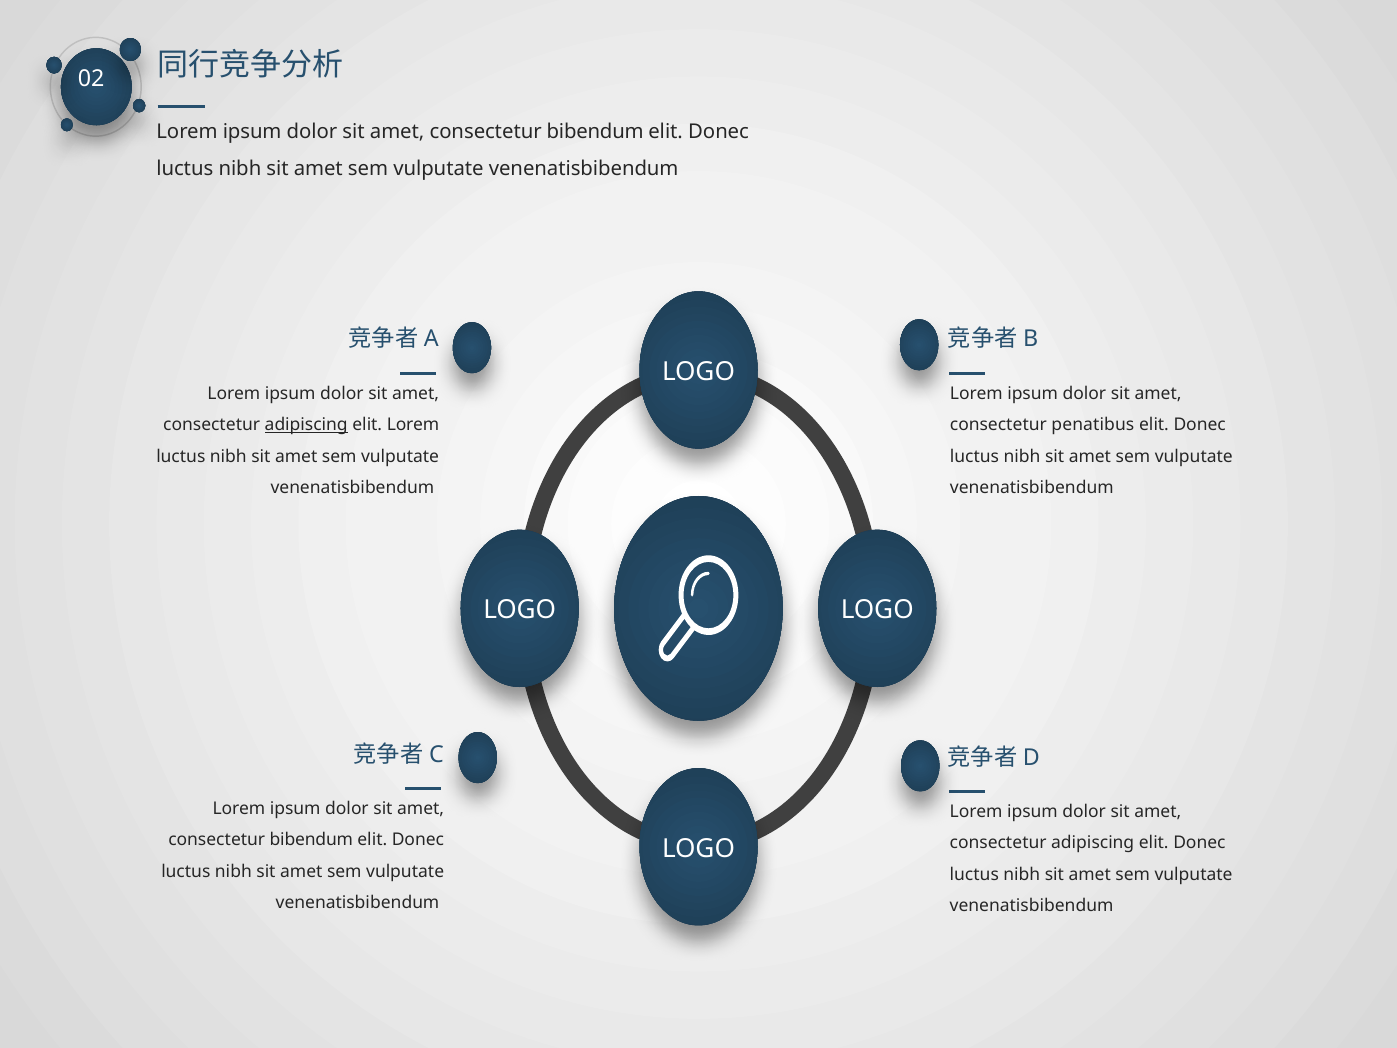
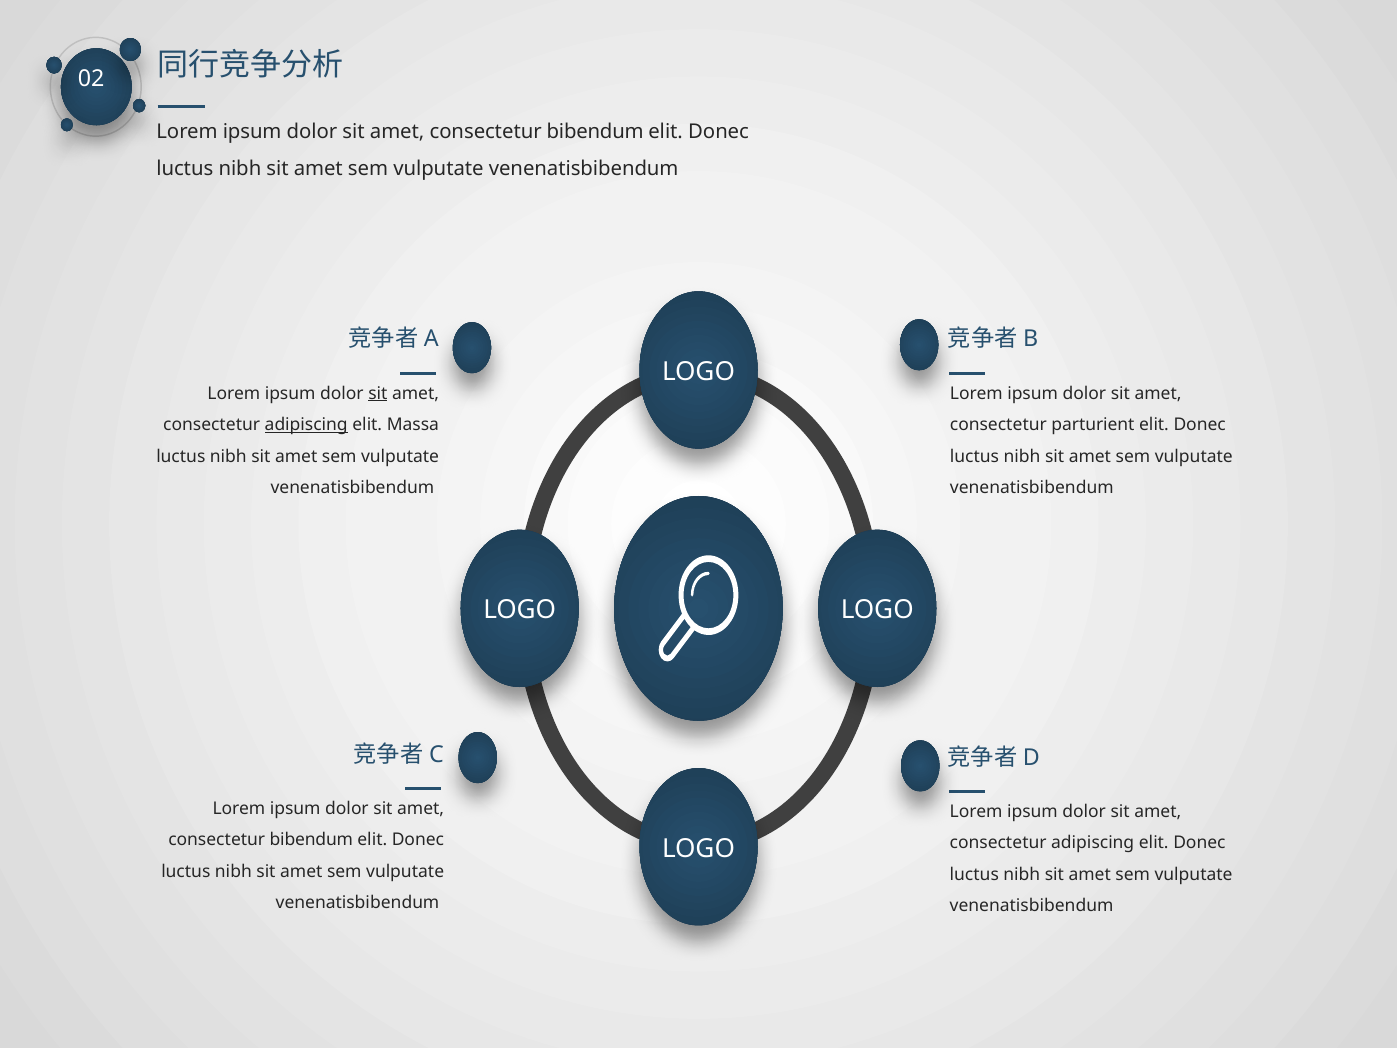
sit at (378, 393) underline: none -> present
elit Lorem: Lorem -> Massa
penatibus: penatibus -> parturient
